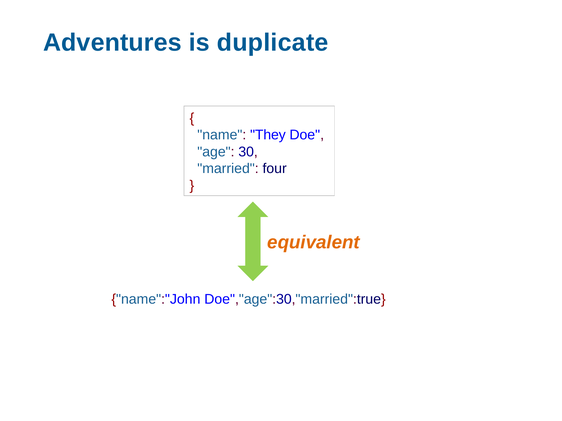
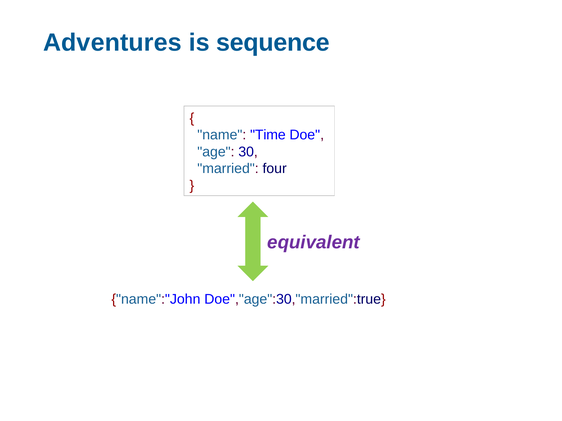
duplicate: duplicate -> sequence
They: They -> Time
equivalent colour: orange -> purple
